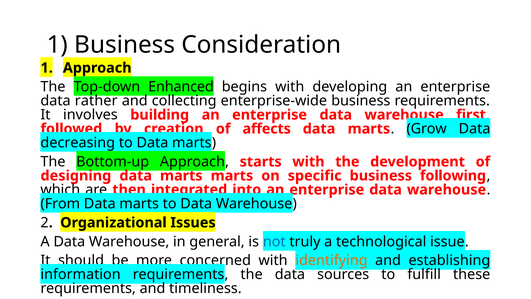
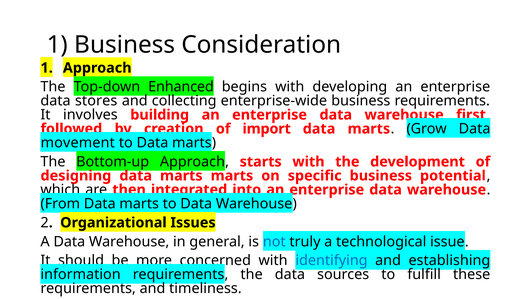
rather: rather -> stores
affects: affects -> import
decreasing: decreasing -> movement
following: following -> potential
identifying colour: orange -> blue
